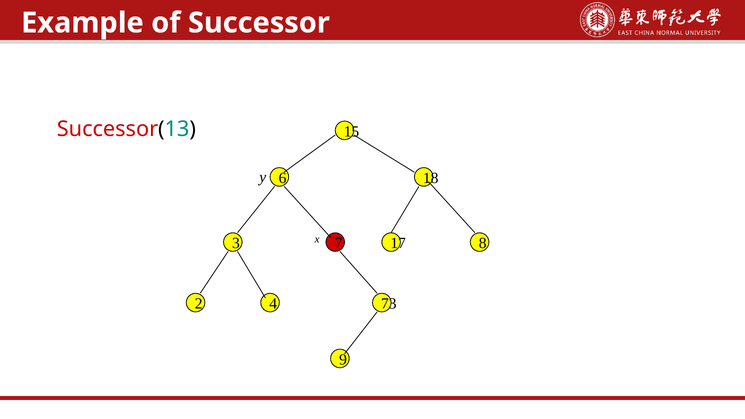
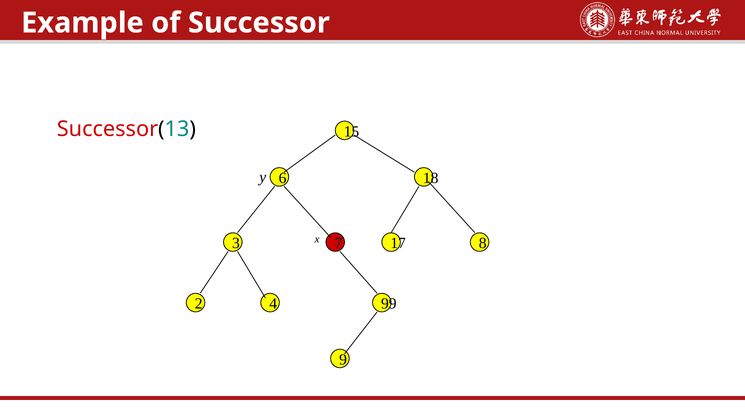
73: 73 -> 99
